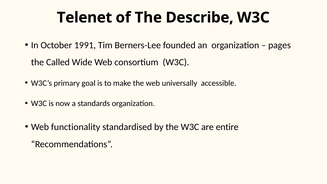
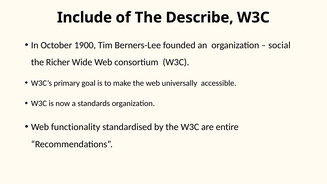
Telenet: Telenet -> Include
1991: 1991 -> 1900
pages: pages -> social
Called: Called -> Richer
